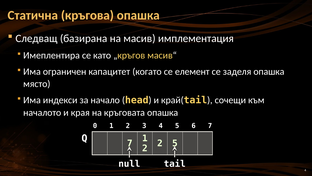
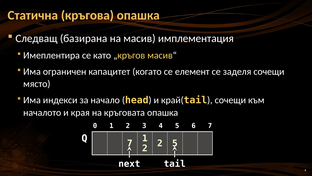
заделя опашка: опашка -> сочещи
null: null -> next
